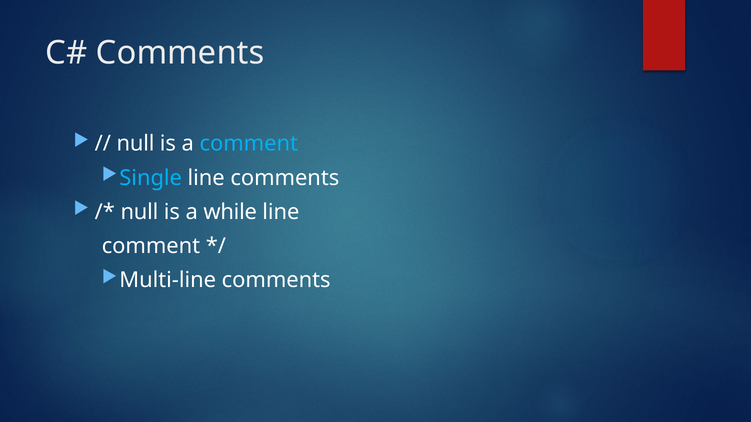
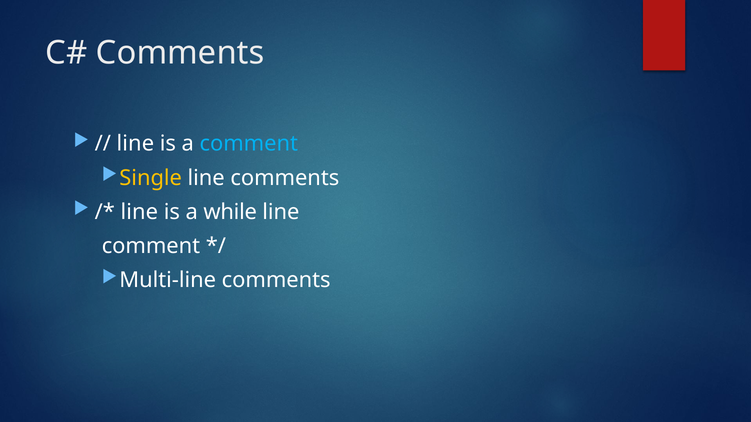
null at (136, 144): null -> line
Single colour: light blue -> yellow
null at (139, 212): null -> line
